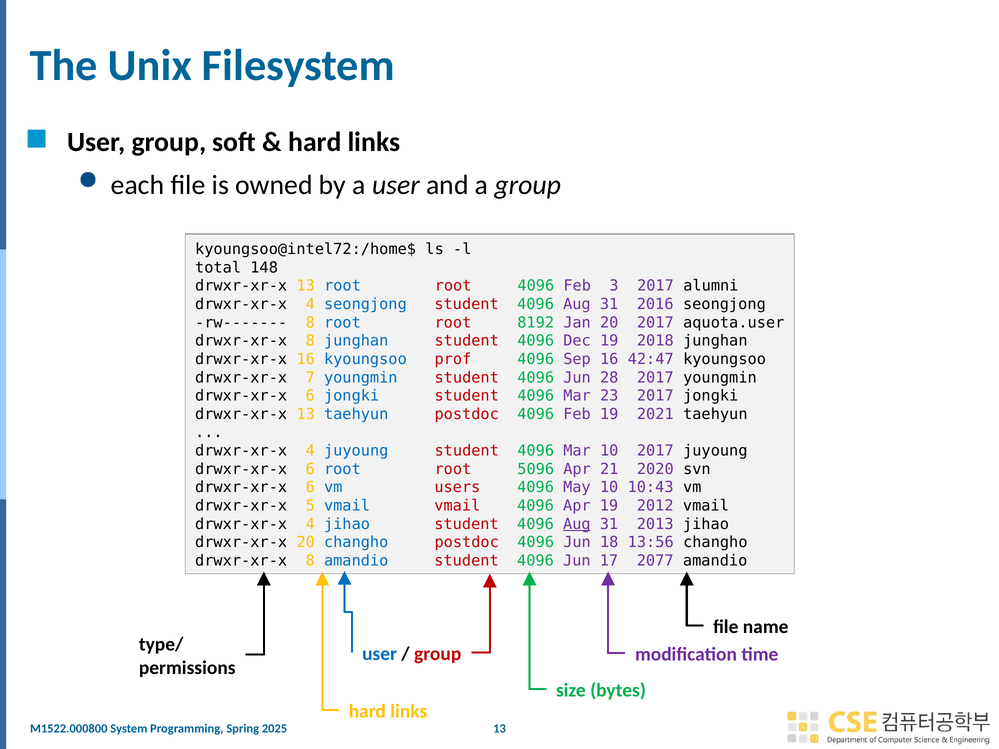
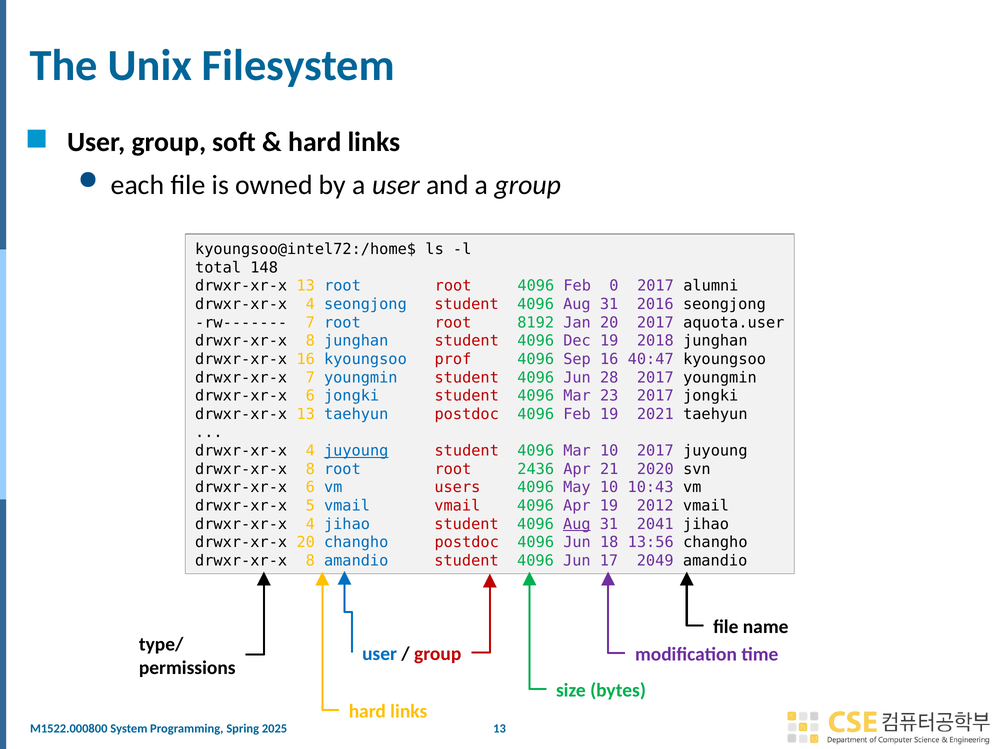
3: 3 -> 0
rw------- 8: 8 -> 7
42:47: 42:47 -> 40:47
juyoung at (356, 451) underline: none -> present
6 at (310, 469): 6 -> 8
5096: 5096 -> 2436
2013: 2013 -> 2041
2077: 2077 -> 2049
